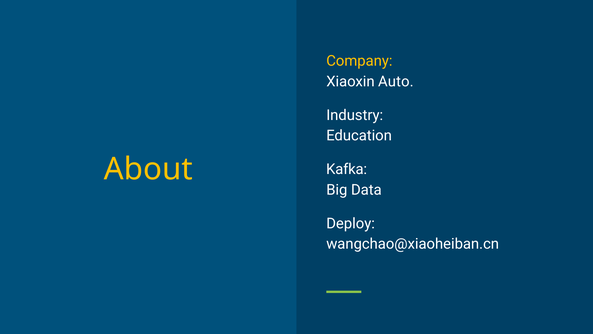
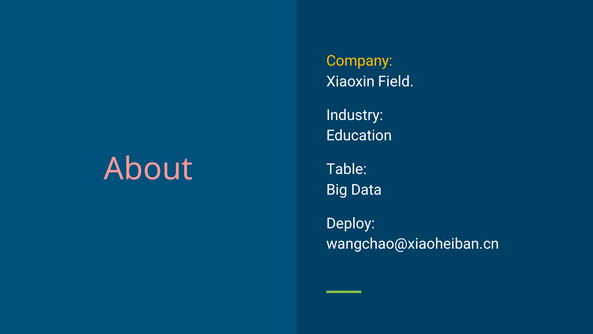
Auto: Auto -> Field
About colour: yellow -> pink
Kafka: Kafka -> Table
